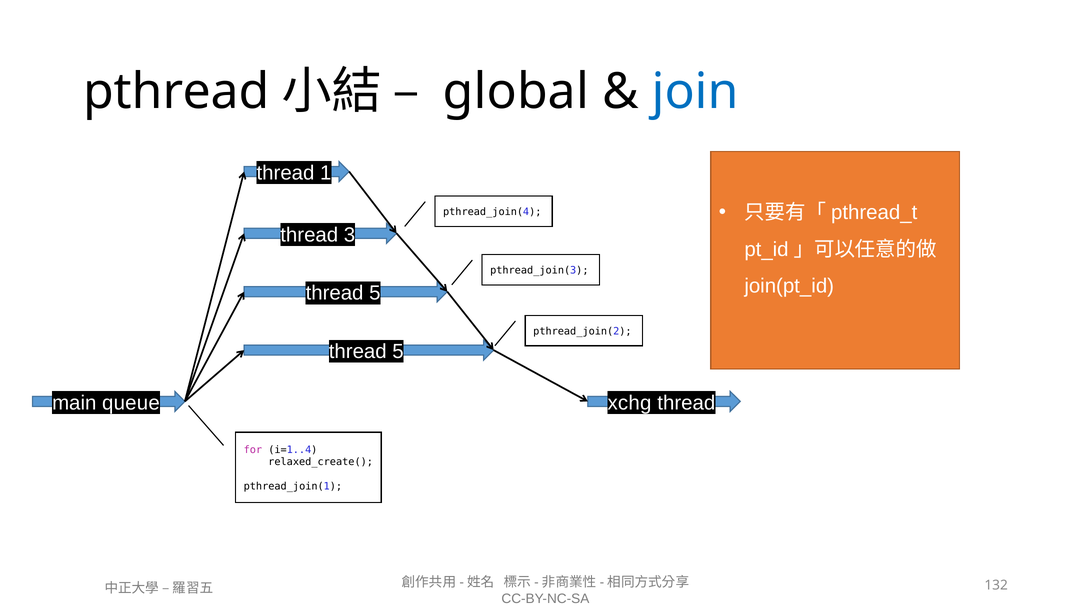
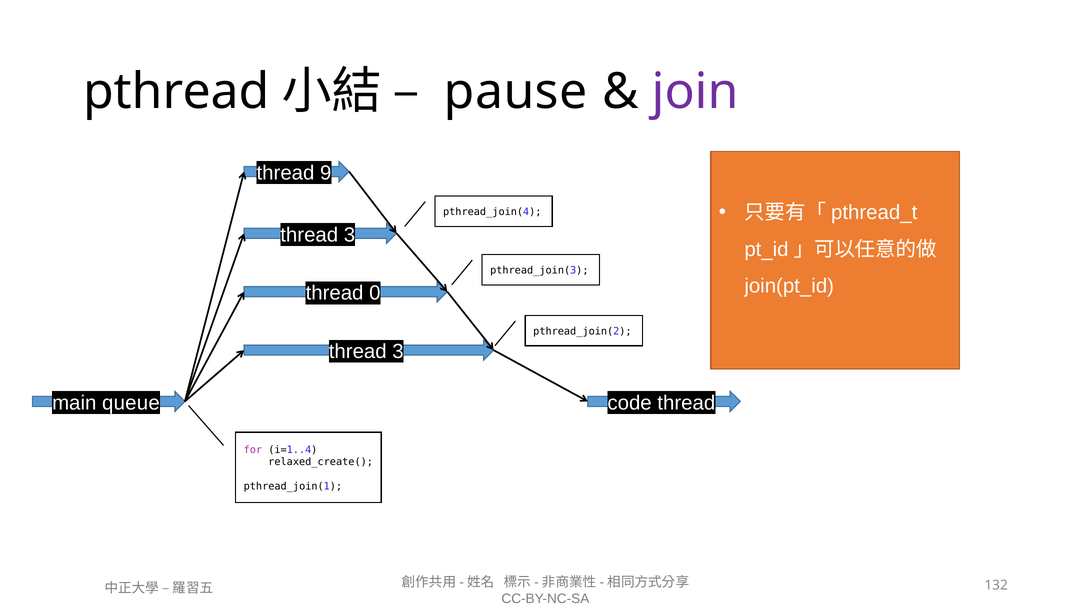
global: global -> pause
join colour: blue -> purple
1: 1 -> 9
5 at (375, 293): 5 -> 0
5 at (398, 351): 5 -> 3
xchg: xchg -> code
